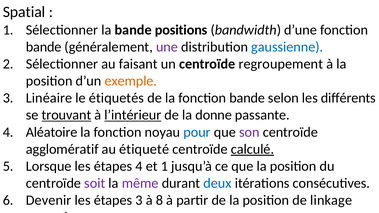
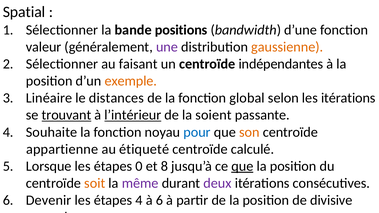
bande at (44, 47): bande -> valeur
gaussienne colour: blue -> orange
centroïde regroupement: regroupement -> indépendantes
étiquetés: étiquetés -> distances
la fonction bande: bande -> global
les différents: différents -> itérations
donne: donne -> soient
Aléatoire: Aléatoire -> Souhaite
son colour: purple -> orange
agglomératif: agglomératif -> appartienne
calculé underline: present -> none
étapes 4: 4 -> 0
et 1: 1 -> 8
que at (242, 166) underline: none -> present
soit colour: purple -> orange
deux colour: blue -> purple
étapes 3: 3 -> 4
à 8: 8 -> 6
linkage: linkage -> divisive
